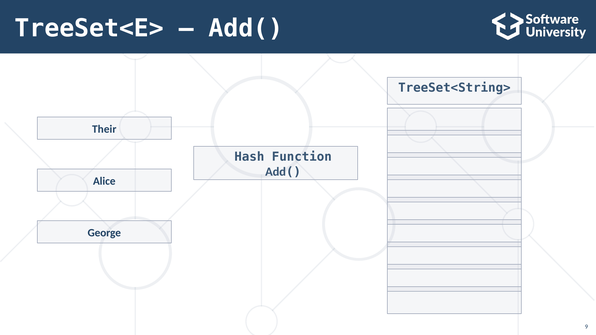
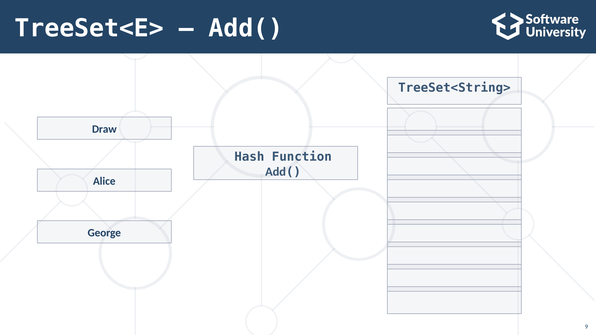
Their: Their -> Draw
